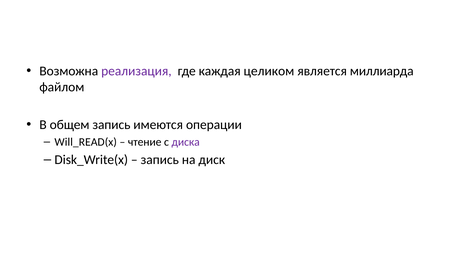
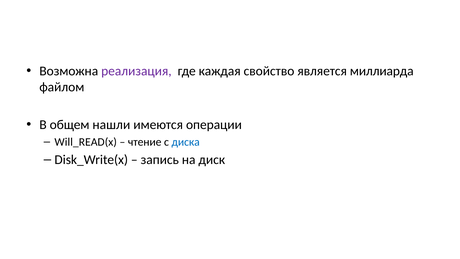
целиком: целиком -> свойство
общем запись: запись -> нашли
диска colour: purple -> blue
